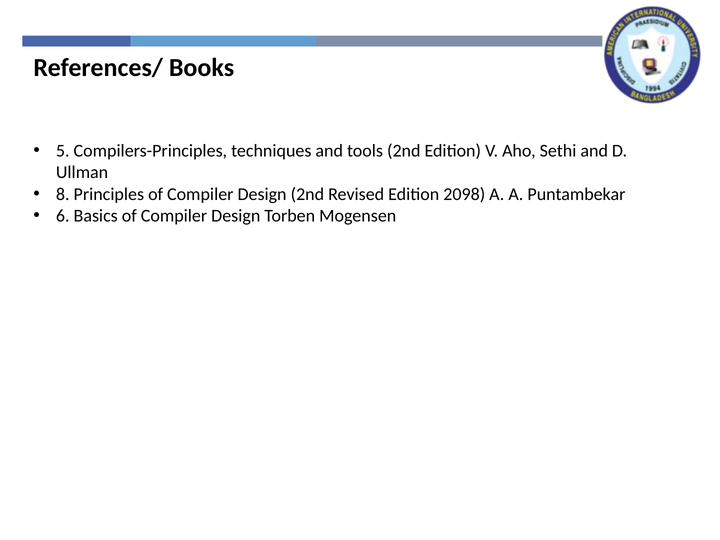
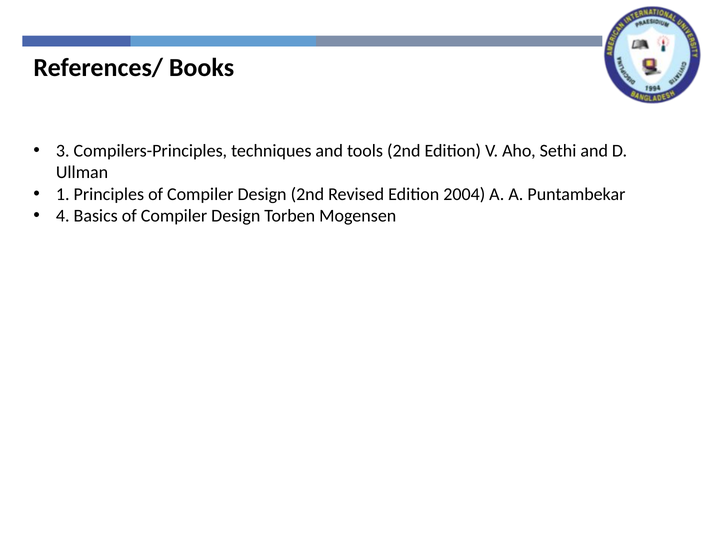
5: 5 -> 3
8: 8 -> 1
2098: 2098 -> 2004
6: 6 -> 4
